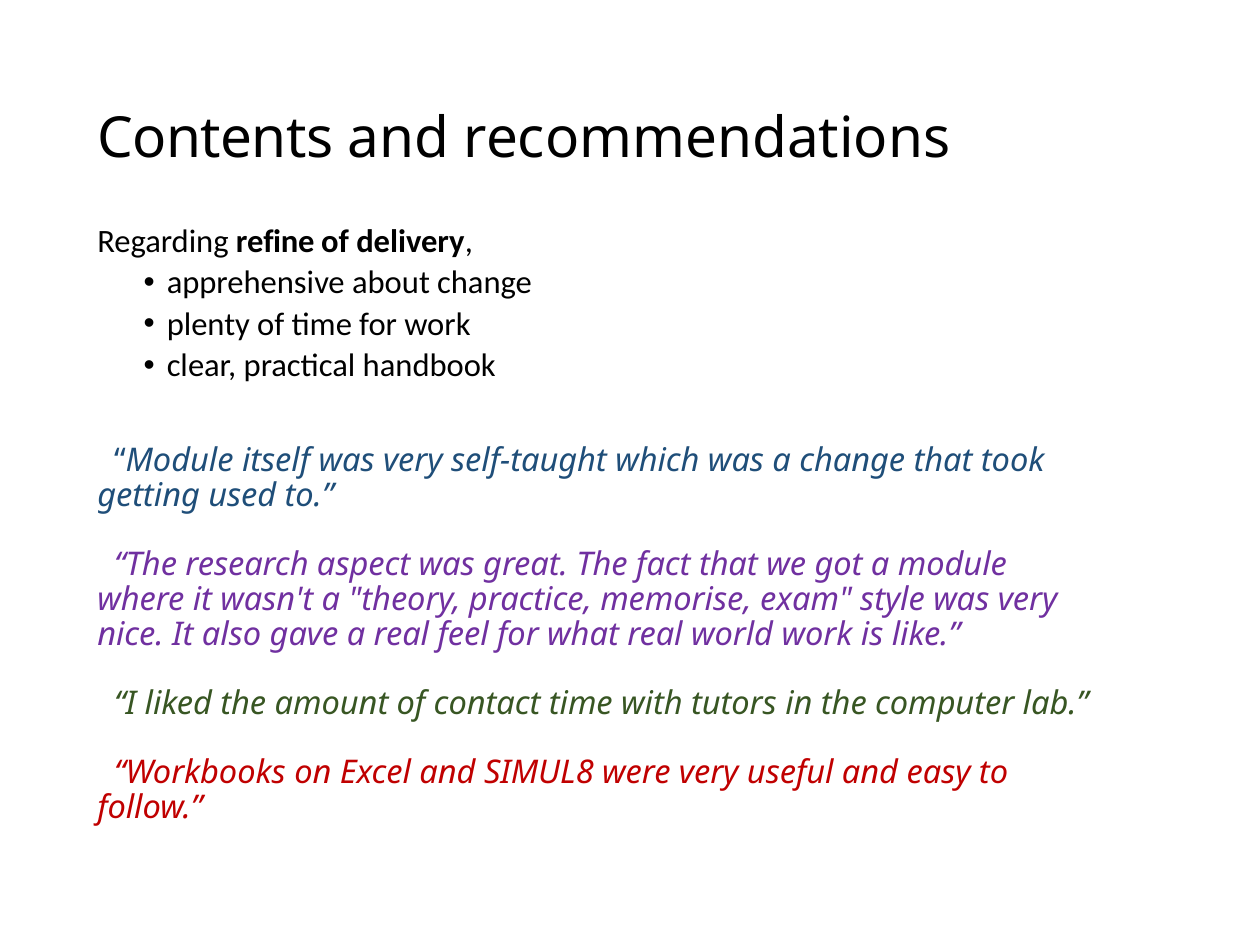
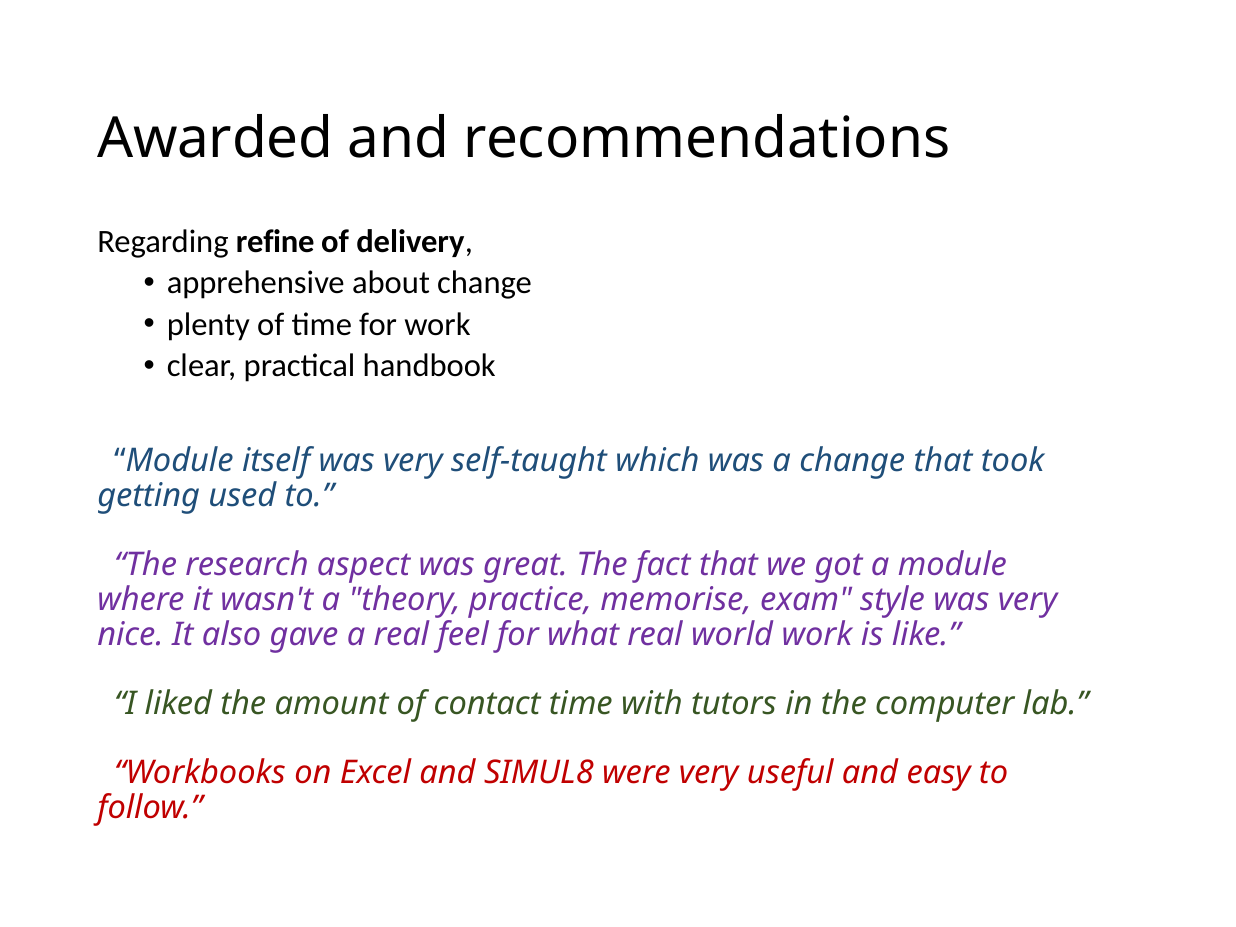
Contents: Contents -> Awarded
